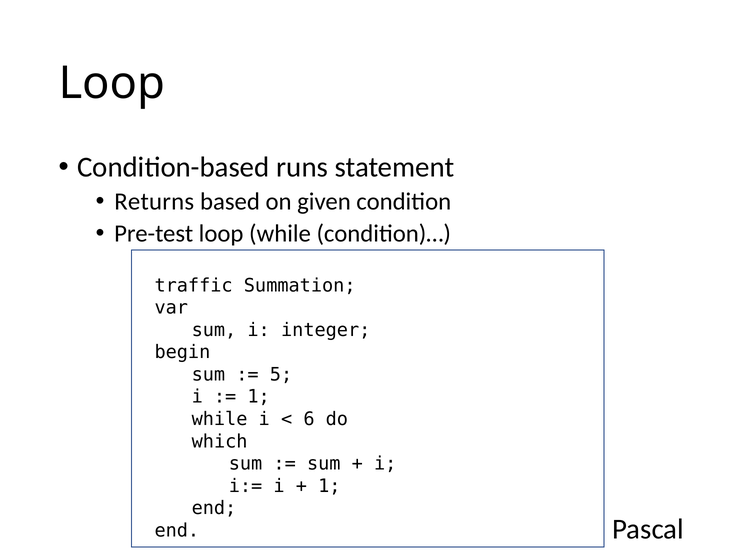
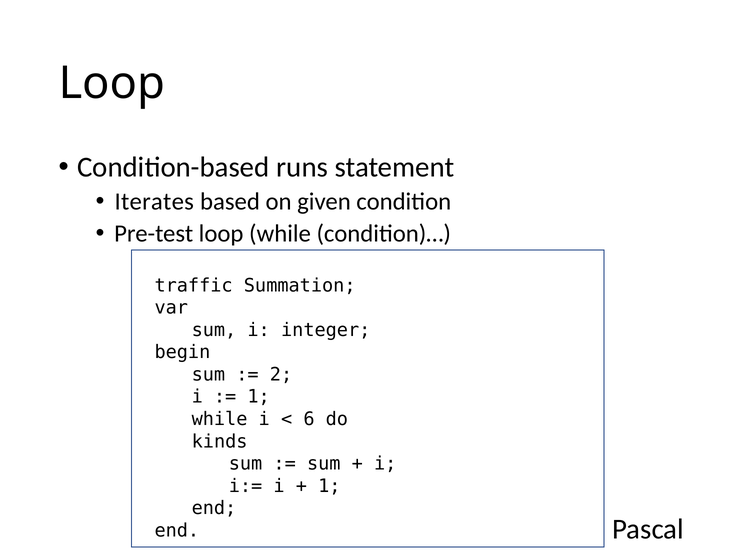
Returns: Returns -> Iterates
5: 5 -> 2
which: which -> kinds
